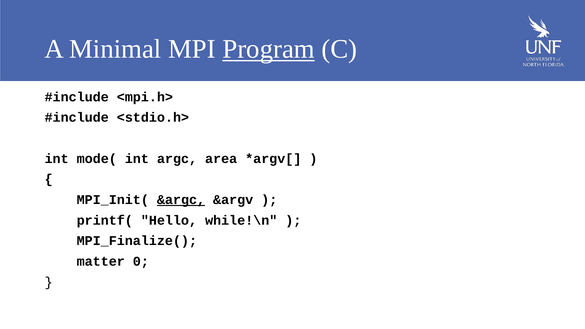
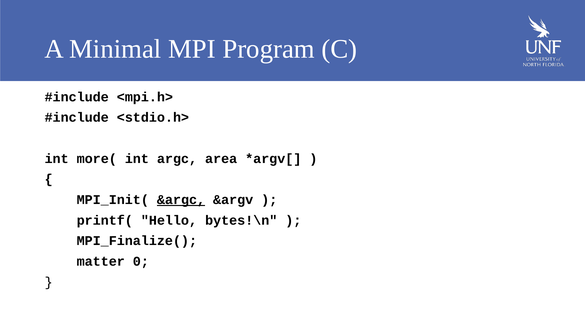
Program underline: present -> none
mode(: mode( -> more(
while!\n: while!\n -> bytes!\n
